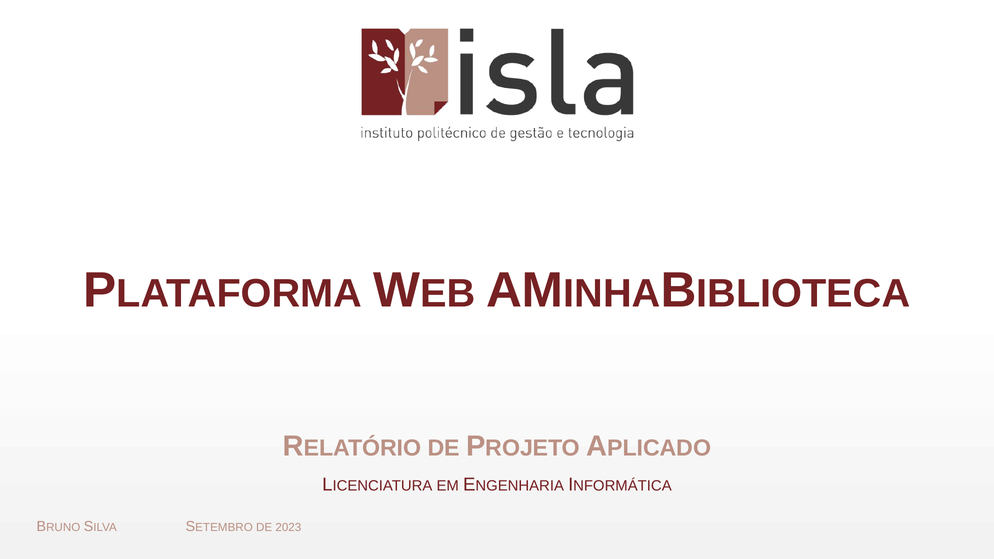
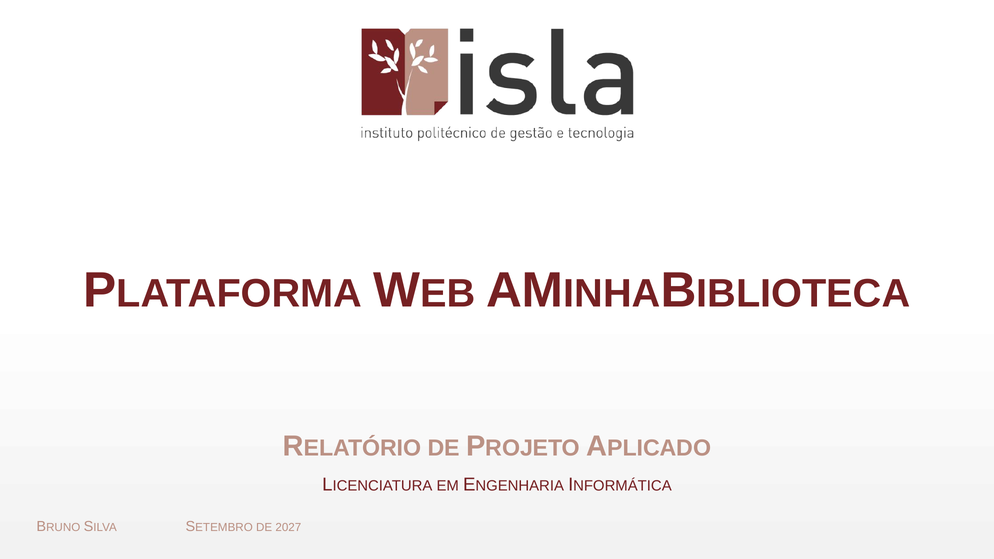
2023: 2023 -> 2027
